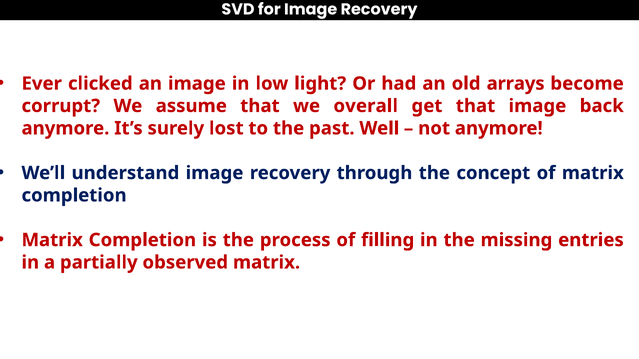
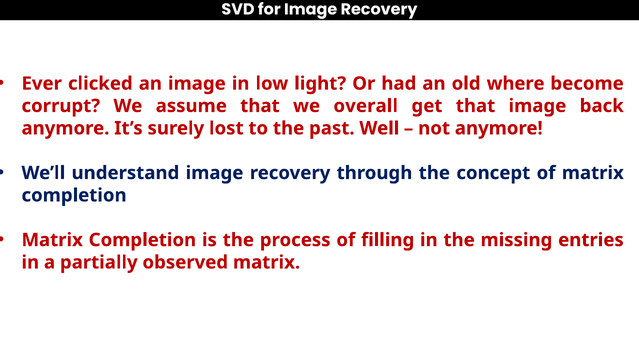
arrays: arrays -> where
